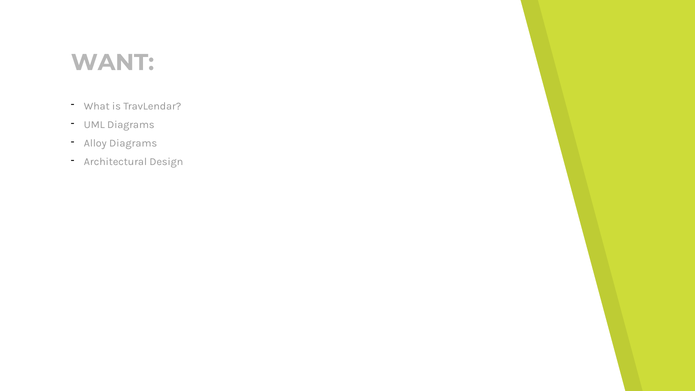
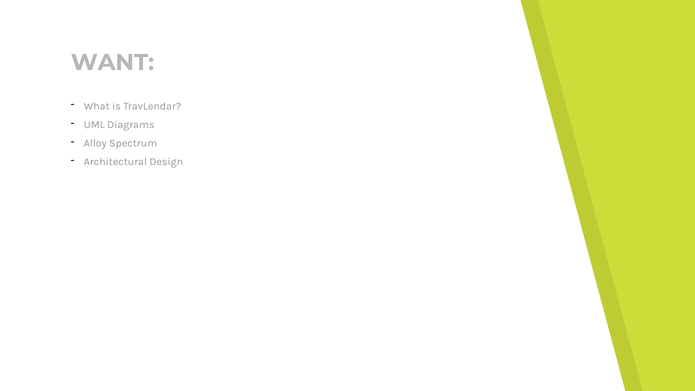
Alloy Diagrams: Diagrams -> Spectrum
